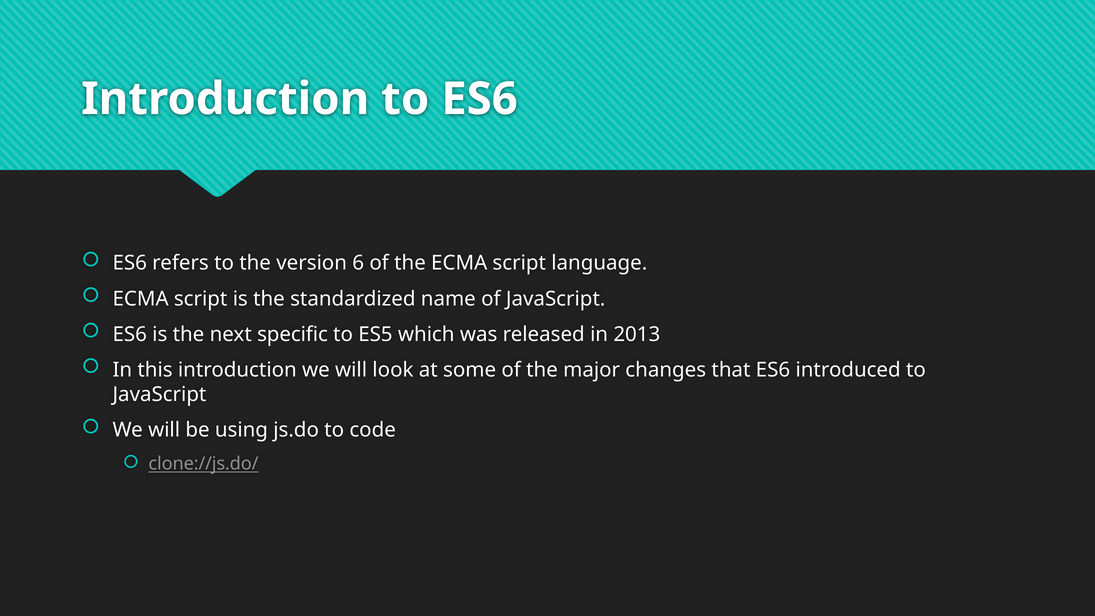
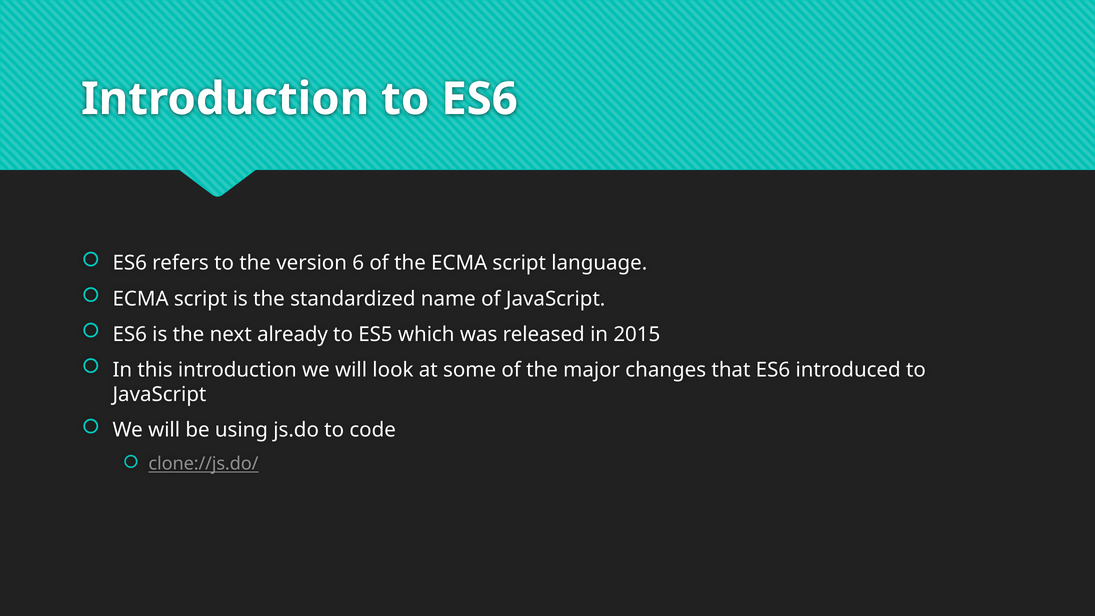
specific: specific -> already
2013: 2013 -> 2015
